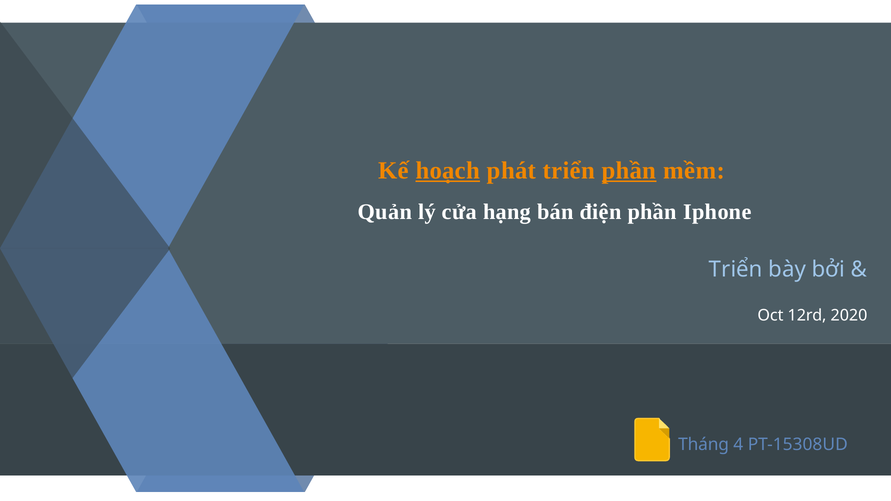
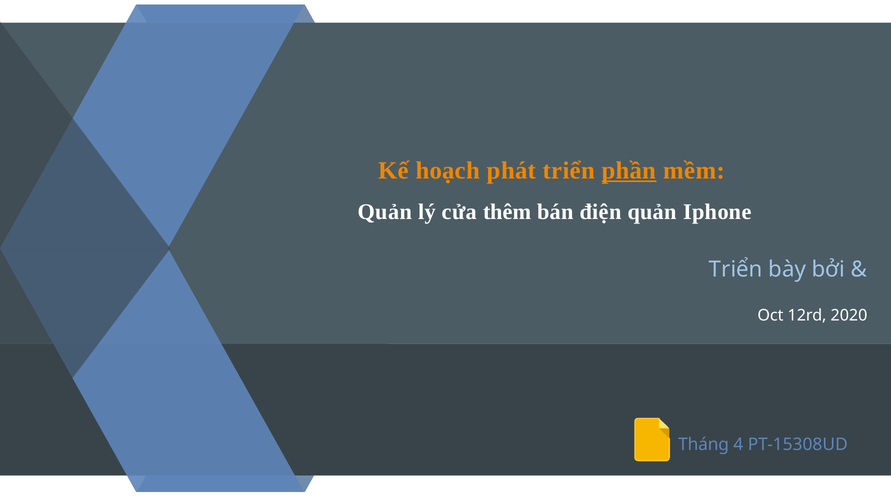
hoạch underline: present -> none
hạng: hạng -> thêm
điện phần: phần -> quản
